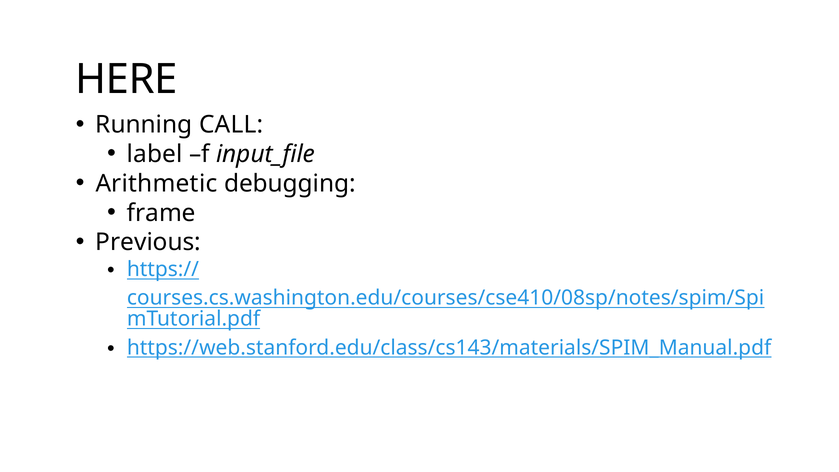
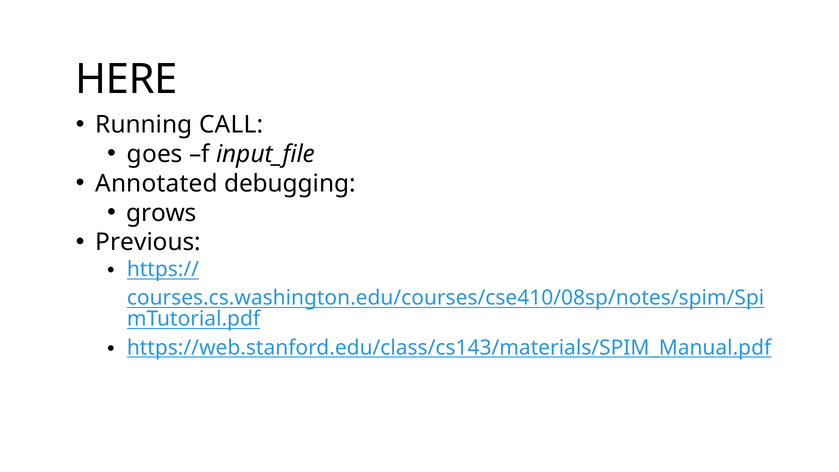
label: label -> goes
Arithmetic: Arithmetic -> Annotated
frame: frame -> grows
